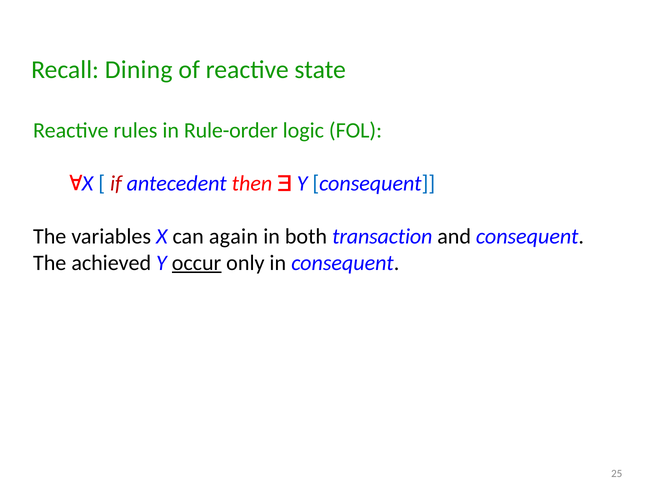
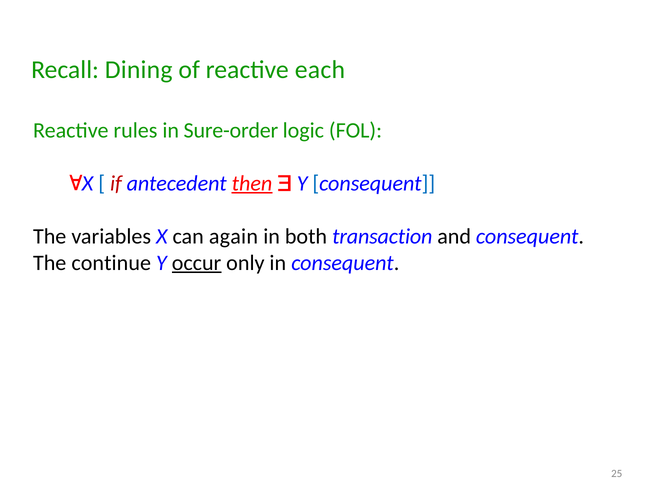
state: state -> each
Rule-order: Rule-order -> Sure-order
then underline: none -> present
achieved: achieved -> continue
